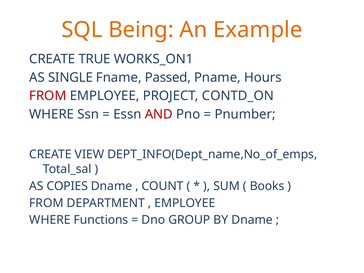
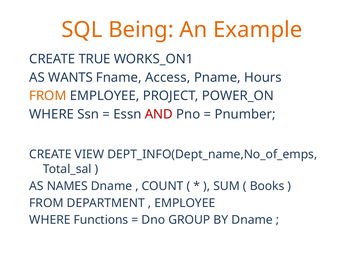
SINGLE: SINGLE -> WANTS
Passed: Passed -> Access
FROM at (48, 96) colour: red -> orange
CONTD_ON: CONTD_ON -> POWER_ON
COPIES: COPIES -> NAMES
